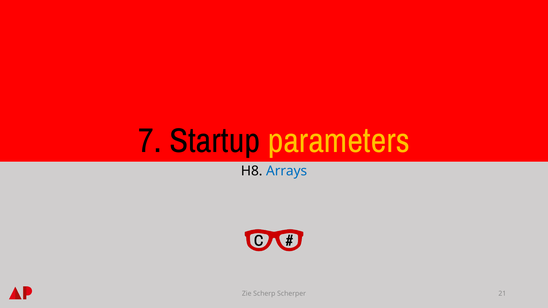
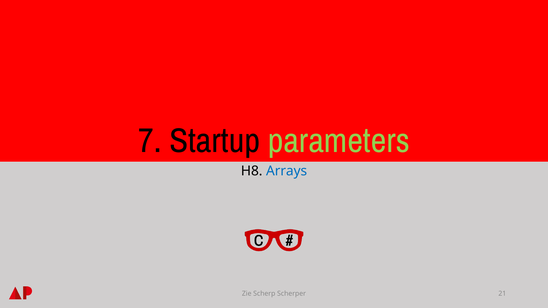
parameters colour: yellow -> light green
